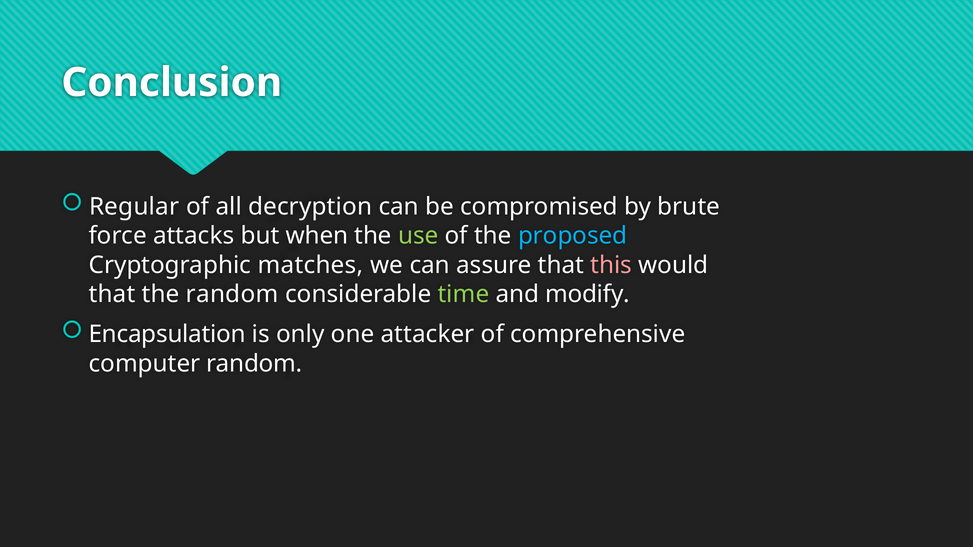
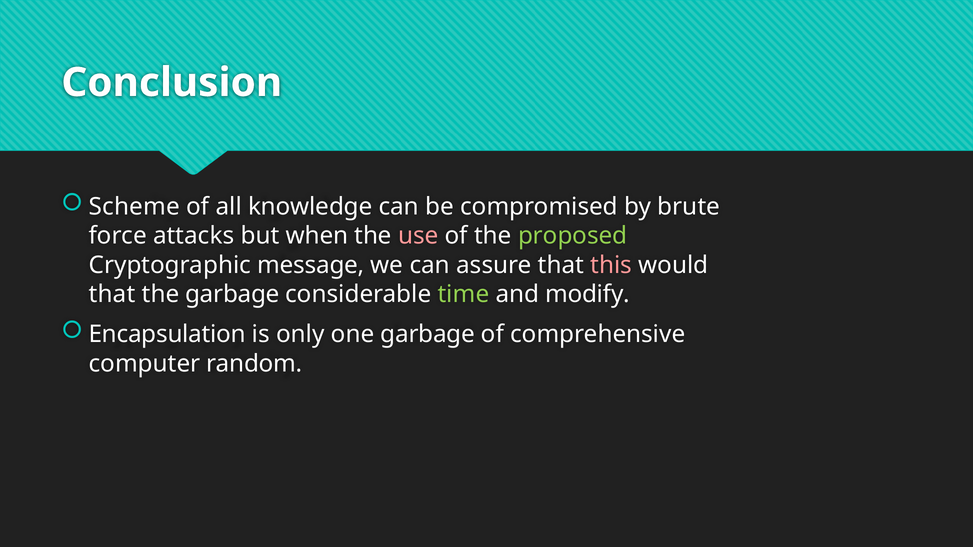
Regular: Regular -> Scheme
decryption: decryption -> knowledge
use colour: light green -> pink
proposed colour: light blue -> light green
matches: matches -> message
the random: random -> garbage
one attacker: attacker -> garbage
